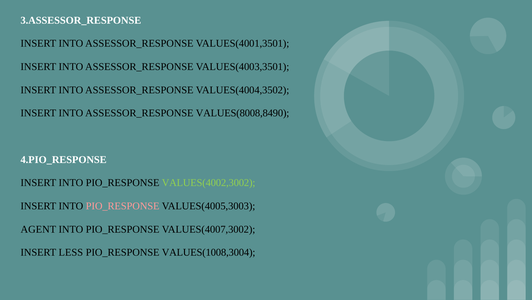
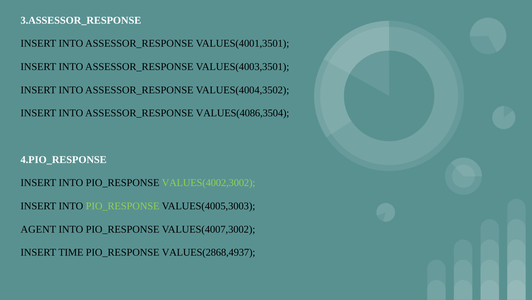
VALUES(8008,8490: VALUES(8008,8490 -> VALUES(4086,3504
PIO_RESPONSE at (123, 206) colour: pink -> light green
LESS: LESS -> TIME
VALUES(1008,3004: VALUES(1008,3004 -> VALUES(2868,4937
